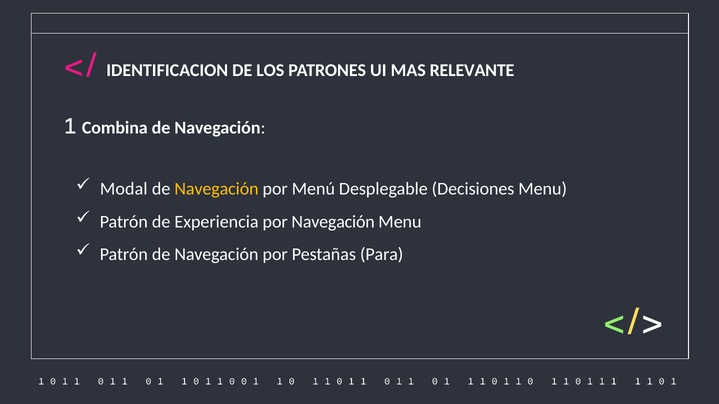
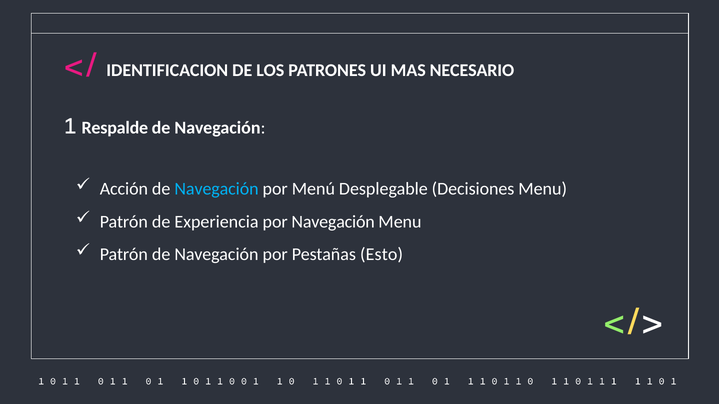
RELEVANTE: RELEVANTE -> NECESARIO
Combina: Combina -> Respalde
Modal: Modal -> Acción
Navegación at (217, 189) colour: yellow -> light blue
Para: Para -> Esto
